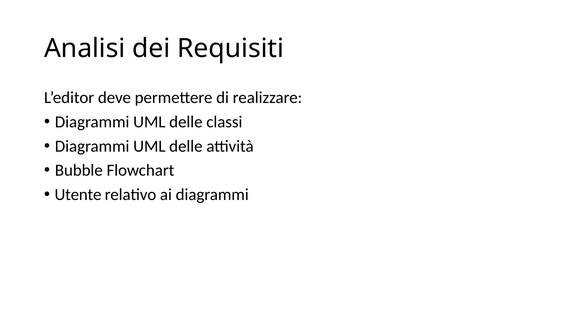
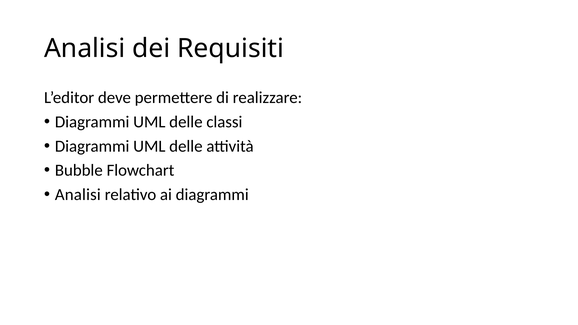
Utente at (78, 195): Utente -> Analisi
